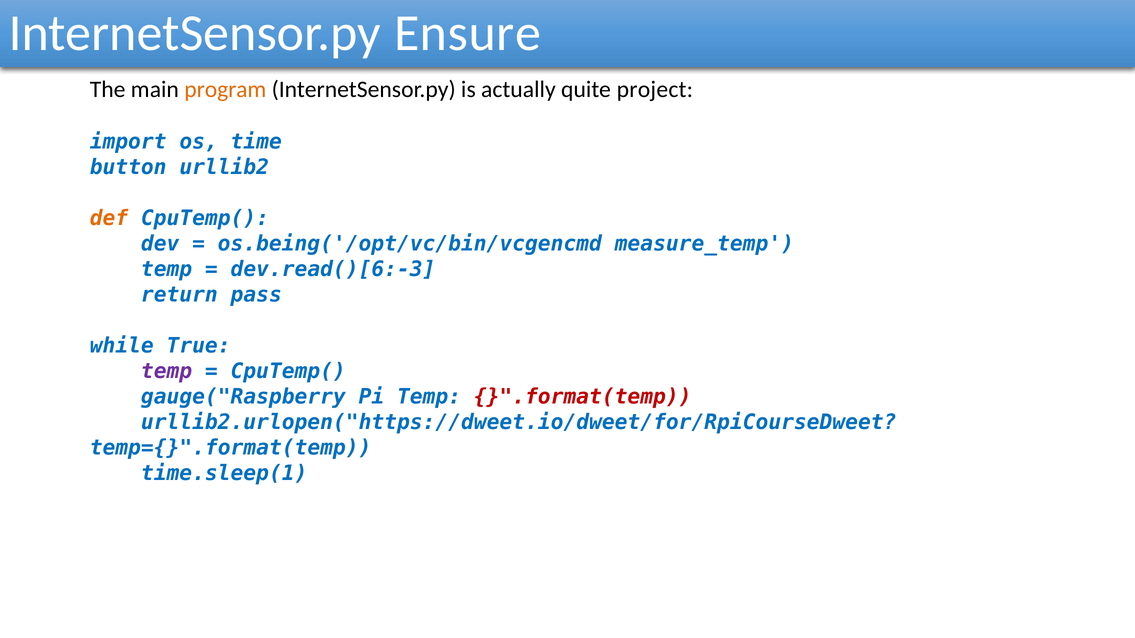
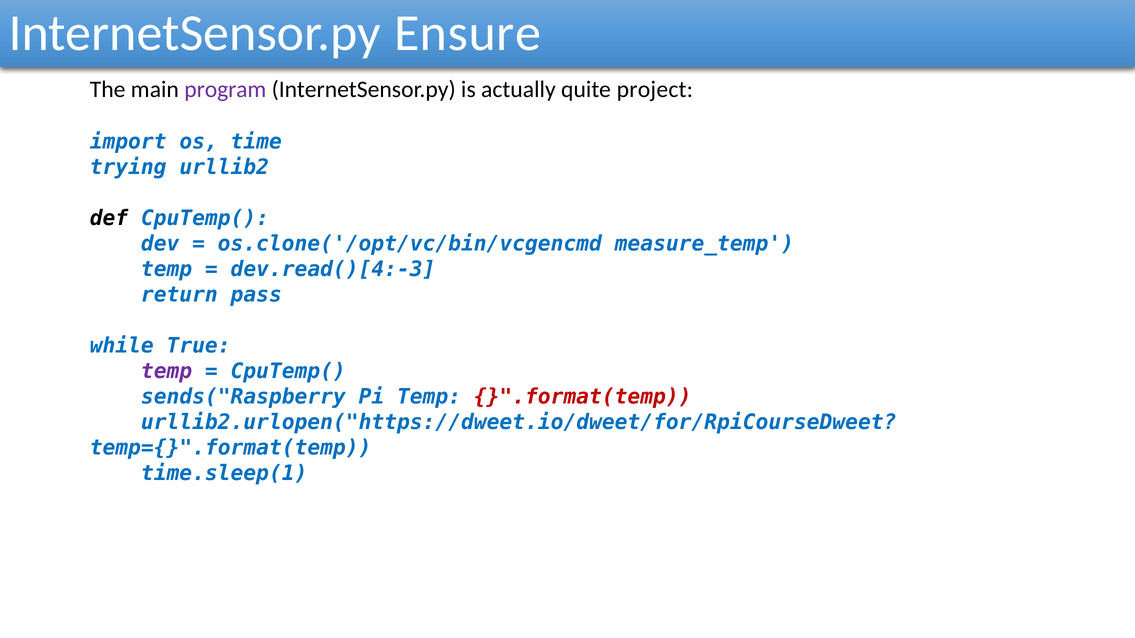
program colour: orange -> purple
button: button -> trying
def colour: orange -> black
os.being('/opt/vc/bin/vcgencmd: os.being('/opt/vc/bin/vcgencmd -> os.clone('/opt/vc/bin/vcgencmd
dev.read()[6:-3: dev.read()[6:-3 -> dev.read()[4:-3
gauge("Raspberry: gauge("Raspberry -> sends("Raspberry
